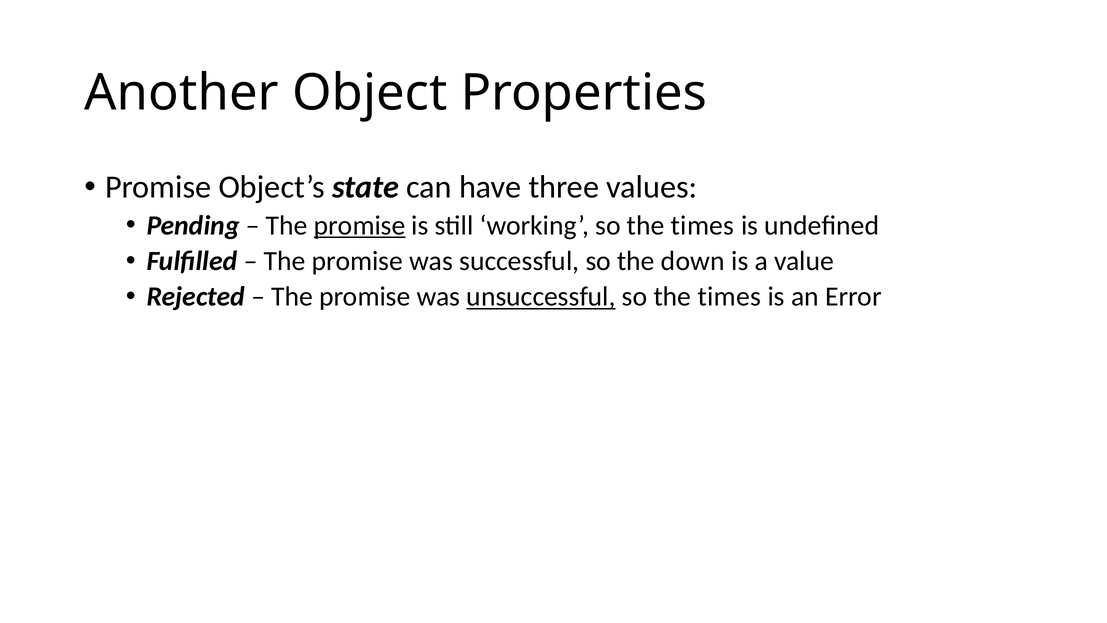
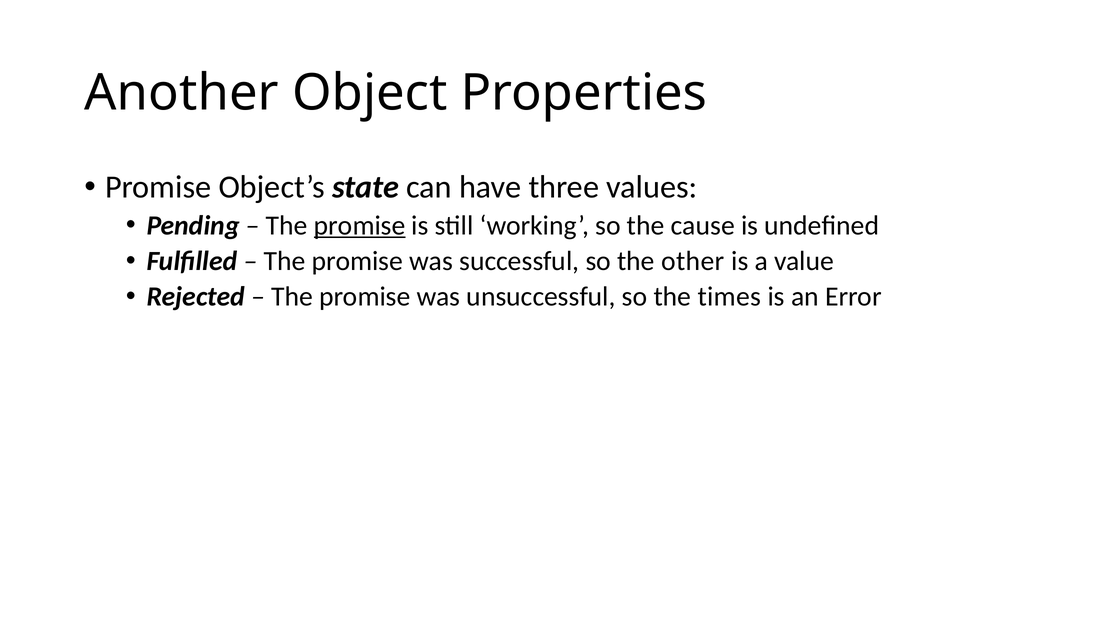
working so the times: times -> cause
down: down -> other
unsuccessful underline: present -> none
